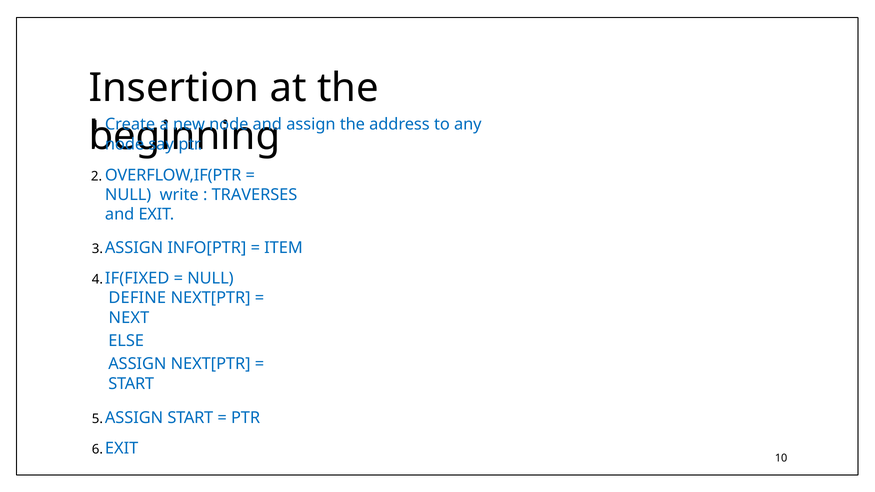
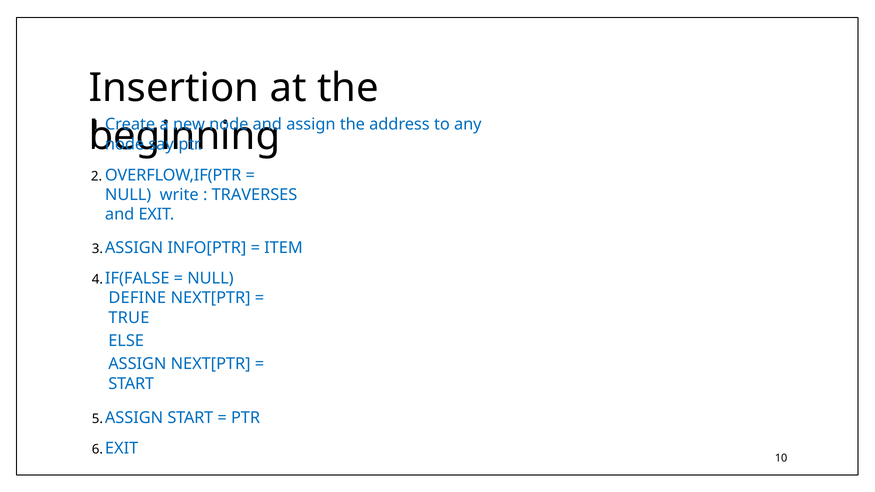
IF(FIXED: IF(FIXED -> IF(FALSE
NEXT: NEXT -> TRUE
